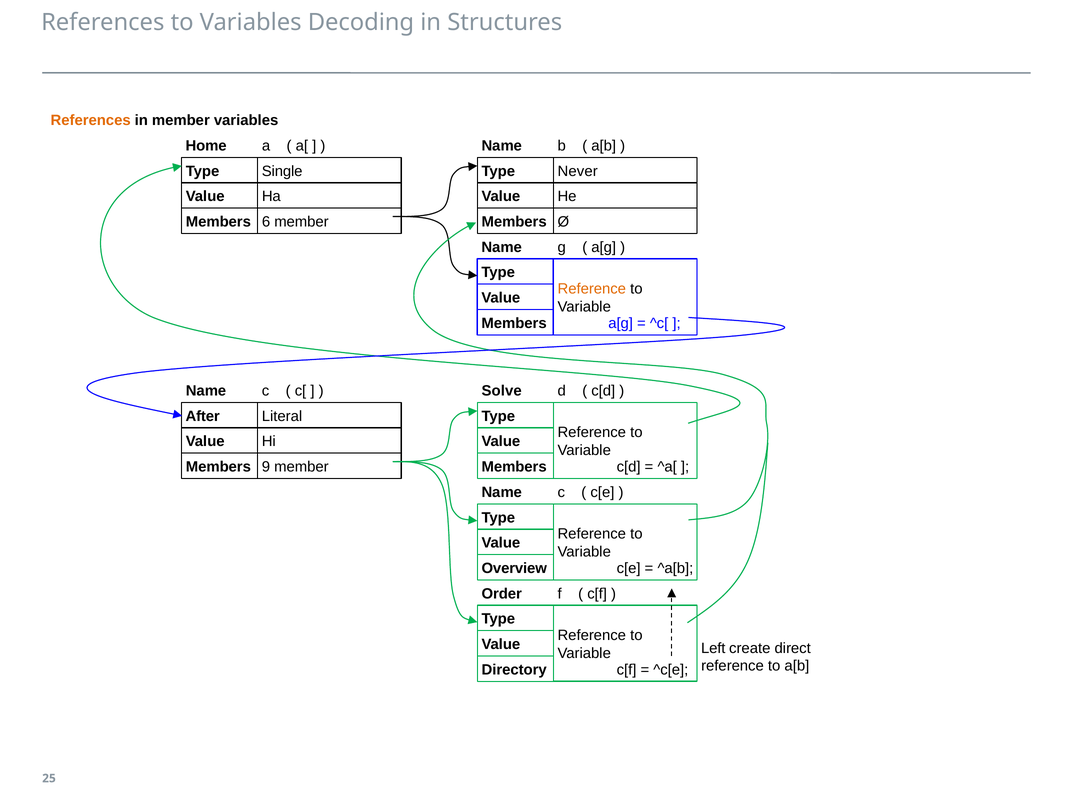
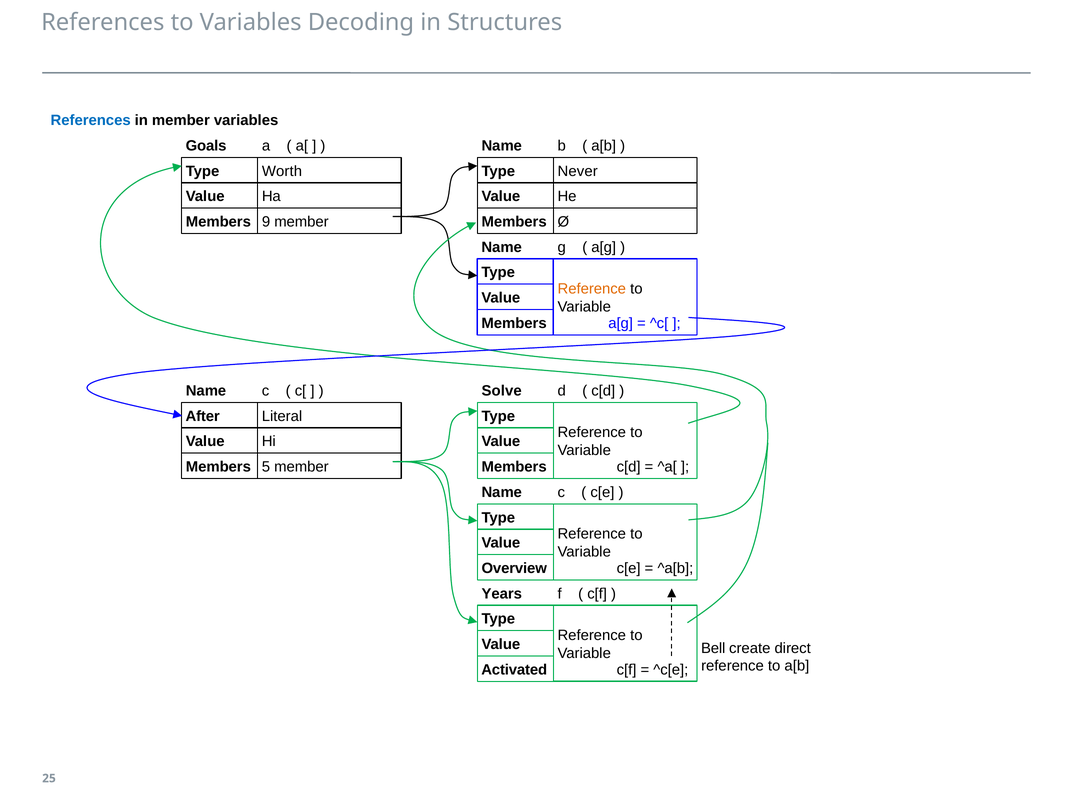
References at (91, 120) colour: orange -> blue
Home: Home -> Goals
Single: Single -> Worth
6: 6 -> 9
9: 9 -> 5
Order: Order -> Years
Left: Left -> Bell
Directory: Directory -> Activated
